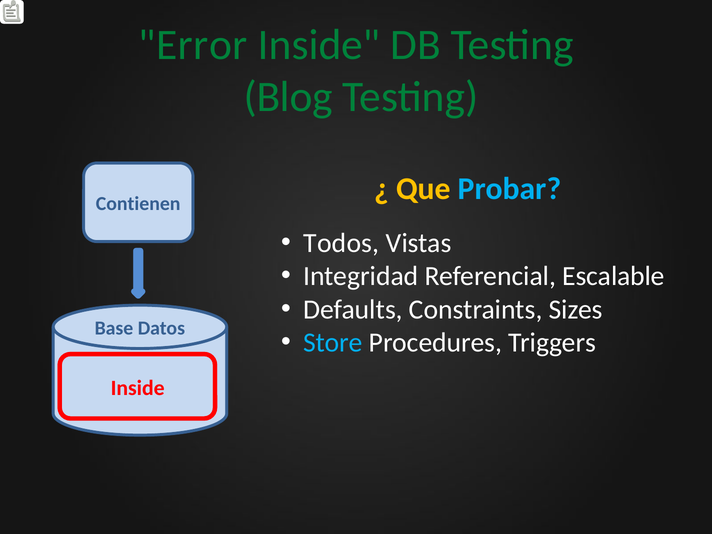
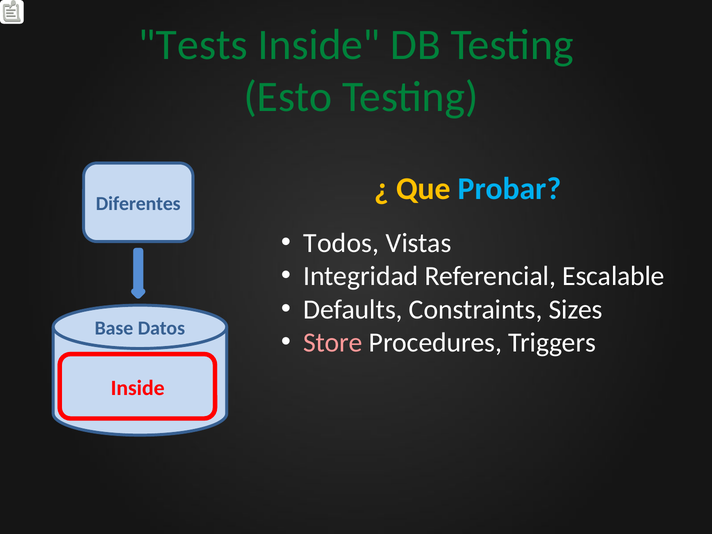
Error: Error -> Tests
Blog: Blog -> Esto
Contienen: Contienen -> Diferentes
Store colour: light blue -> pink
